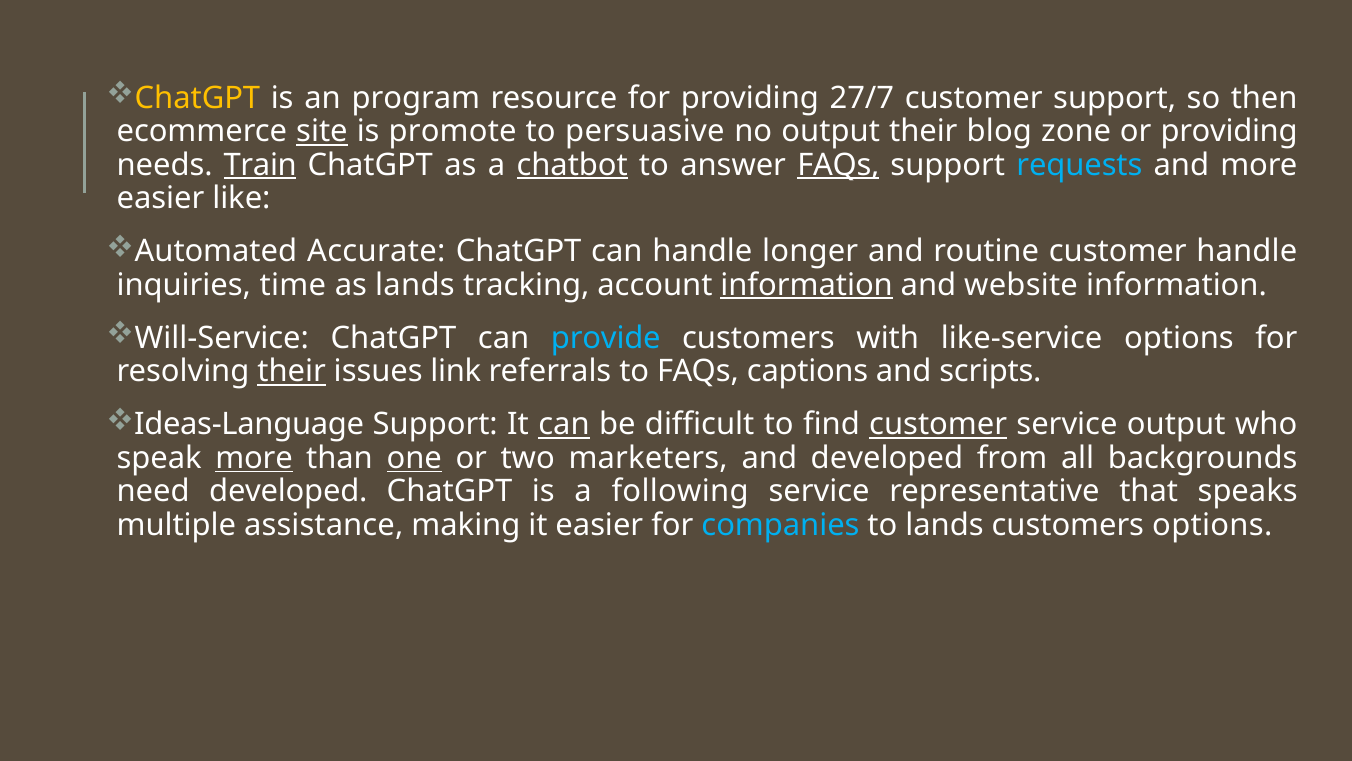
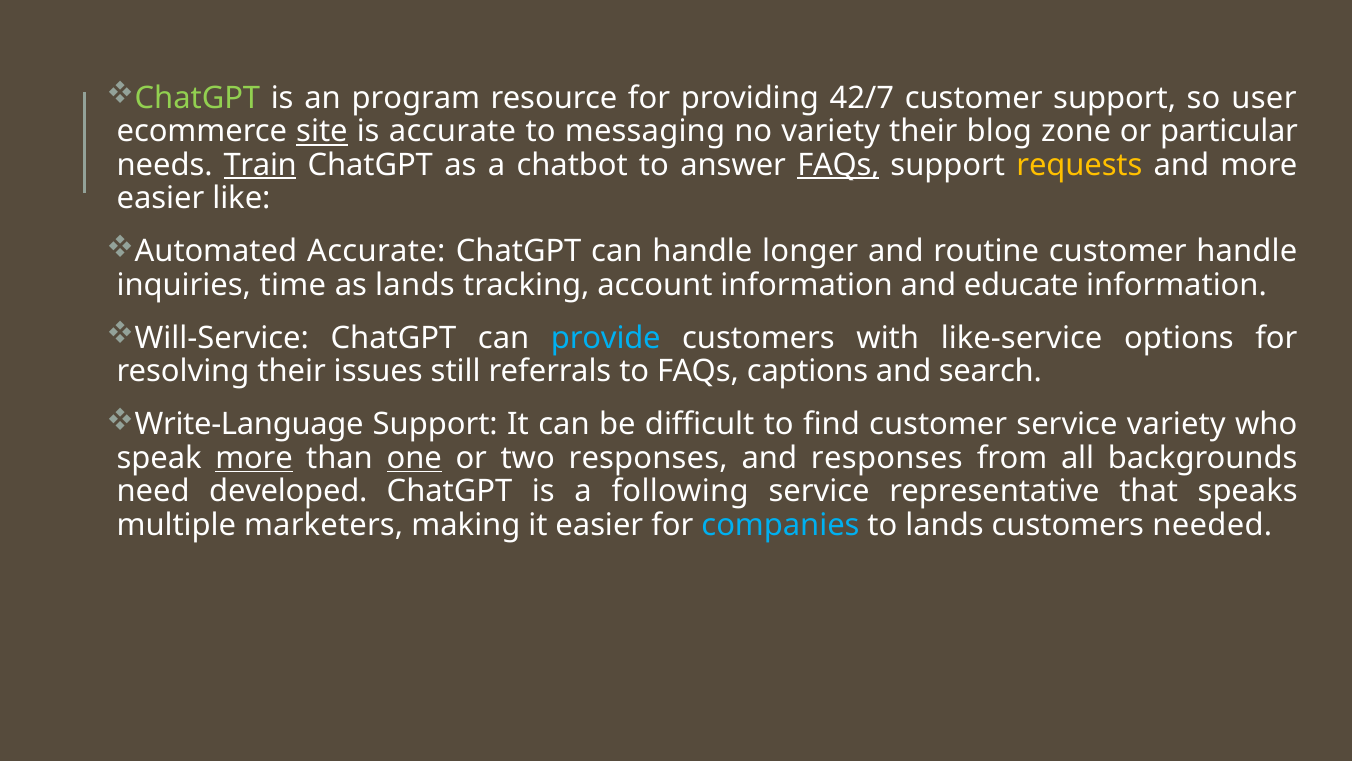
ChatGPT at (197, 98) colour: yellow -> light green
27/7: 27/7 -> 42/7
then: then -> user
is promote: promote -> accurate
persuasive: persuasive -> messaging
no output: output -> variety
or providing: providing -> particular
chatbot underline: present -> none
requests colour: light blue -> yellow
information at (807, 285) underline: present -> none
website: website -> educate
their at (292, 371) underline: present -> none
link: link -> still
scripts: scripts -> search
Ideas-Language: Ideas-Language -> Write-Language
can at (564, 424) underline: present -> none
customer at (938, 424) underline: present -> none
service output: output -> variety
two marketers: marketers -> responses
and developed: developed -> responses
assistance: assistance -> marketers
customers options: options -> needed
